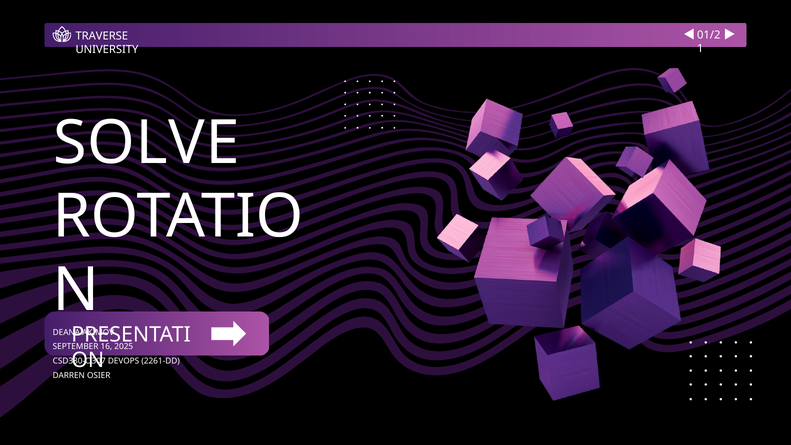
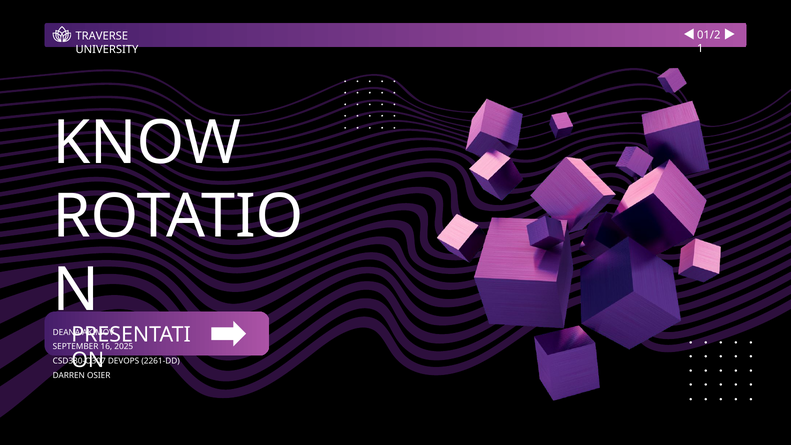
SOLVE: SOLVE -> KNOW
